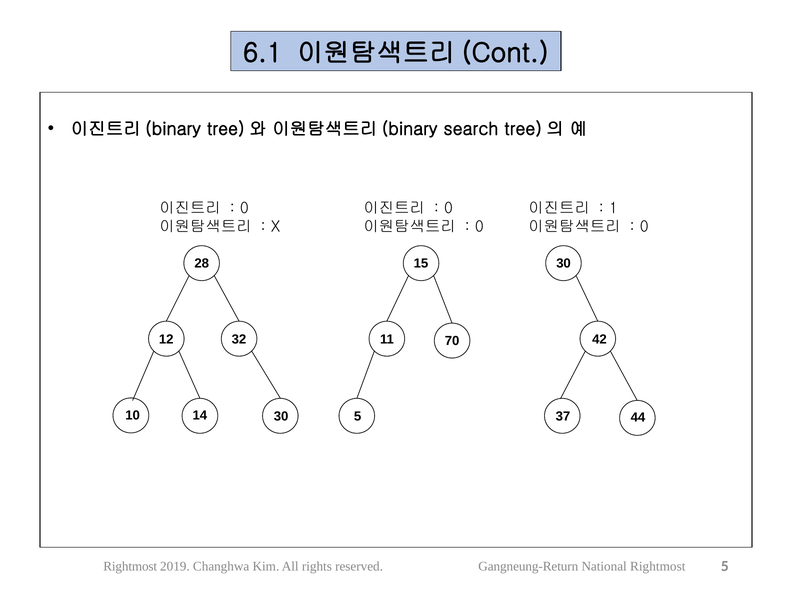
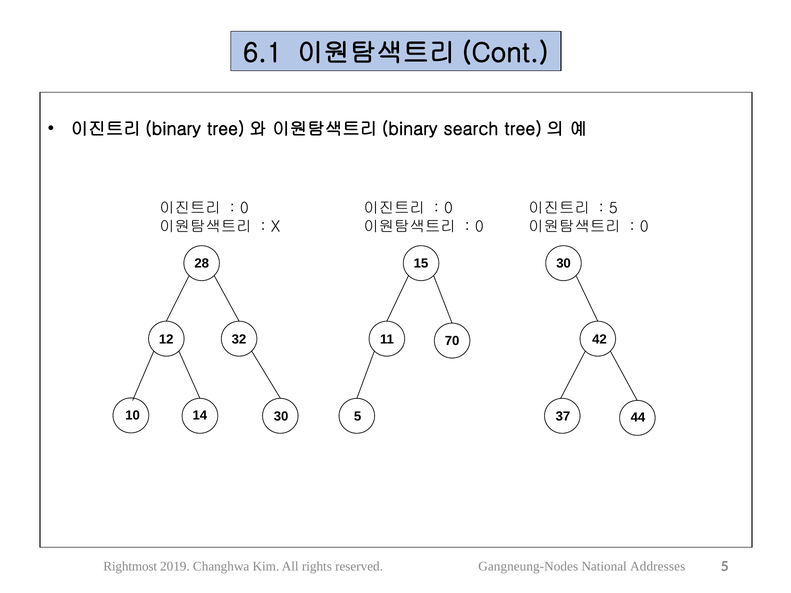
1 at (613, 208): 1 -> 5
Gangneung-Return: Gangneung-Return -> Gangneung-Nodes
National Rightmost: Rightmost -> Addresses
